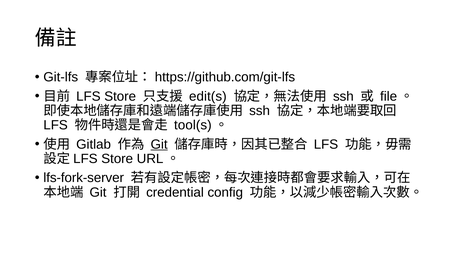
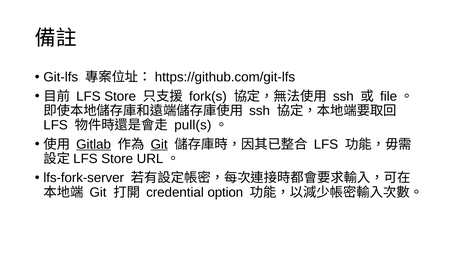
edit(s: edit(s -> fork(s
tool(s: tool(s -> pull(s
Gitlab underline: none -> present
config: config -> option
